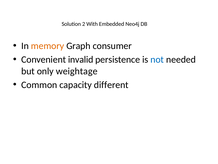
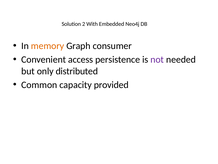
invalid: invalid -> access
not colour: blue -> purple
weightage: weightage -> distributed
different: different -> provided
